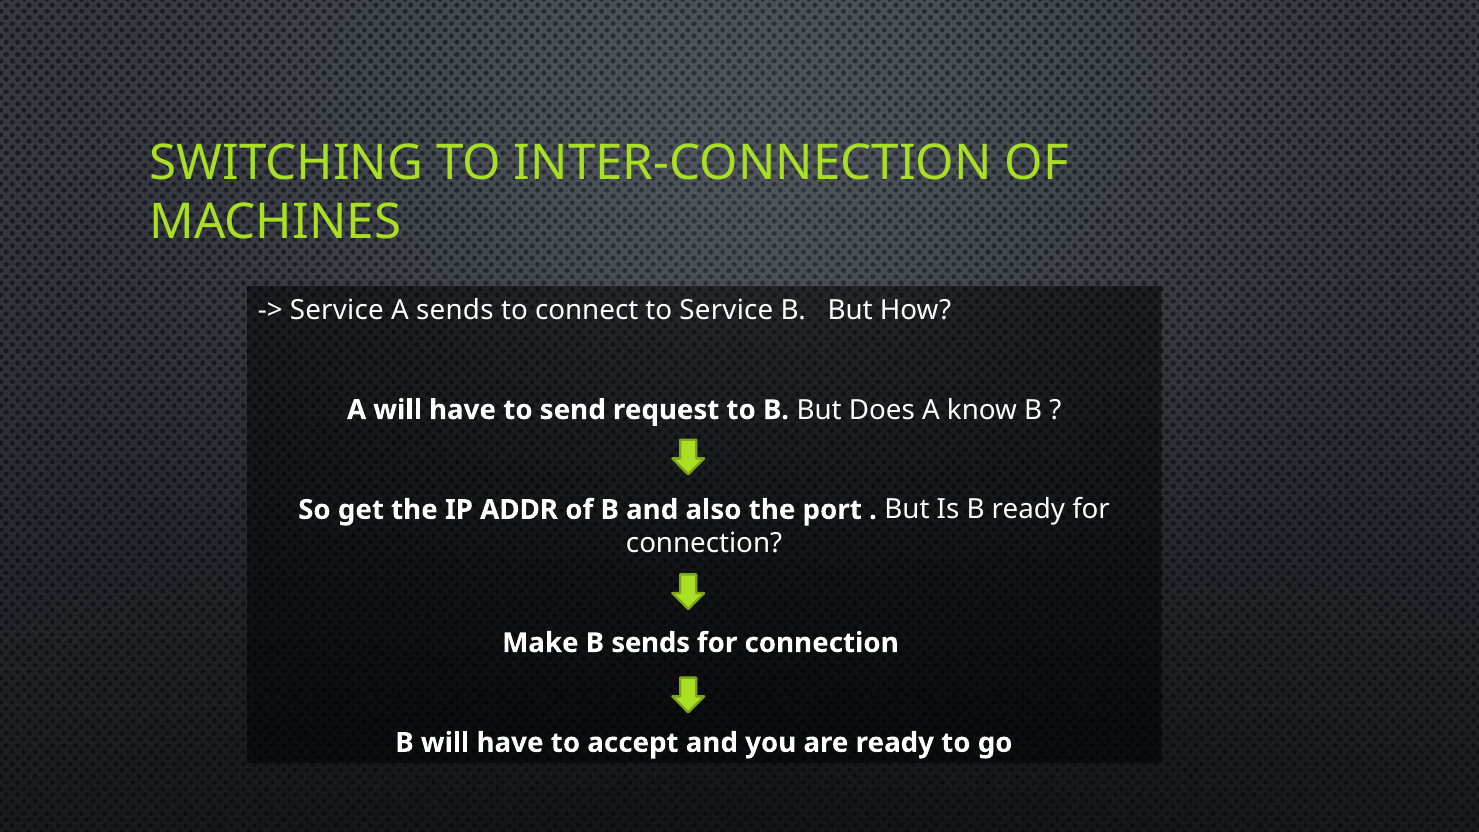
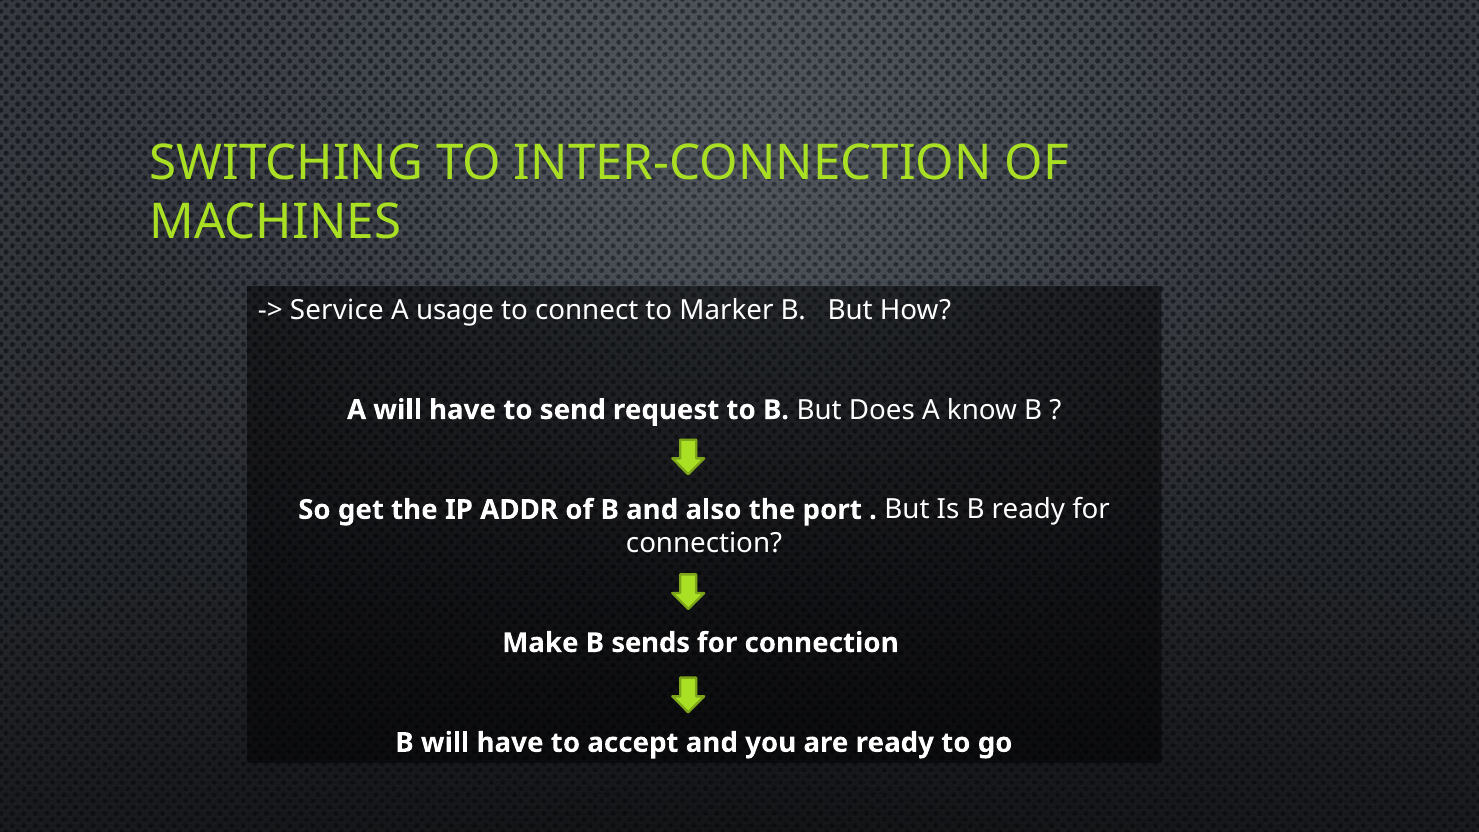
A sends: sends -> usage
to Service: Service -> Marker
